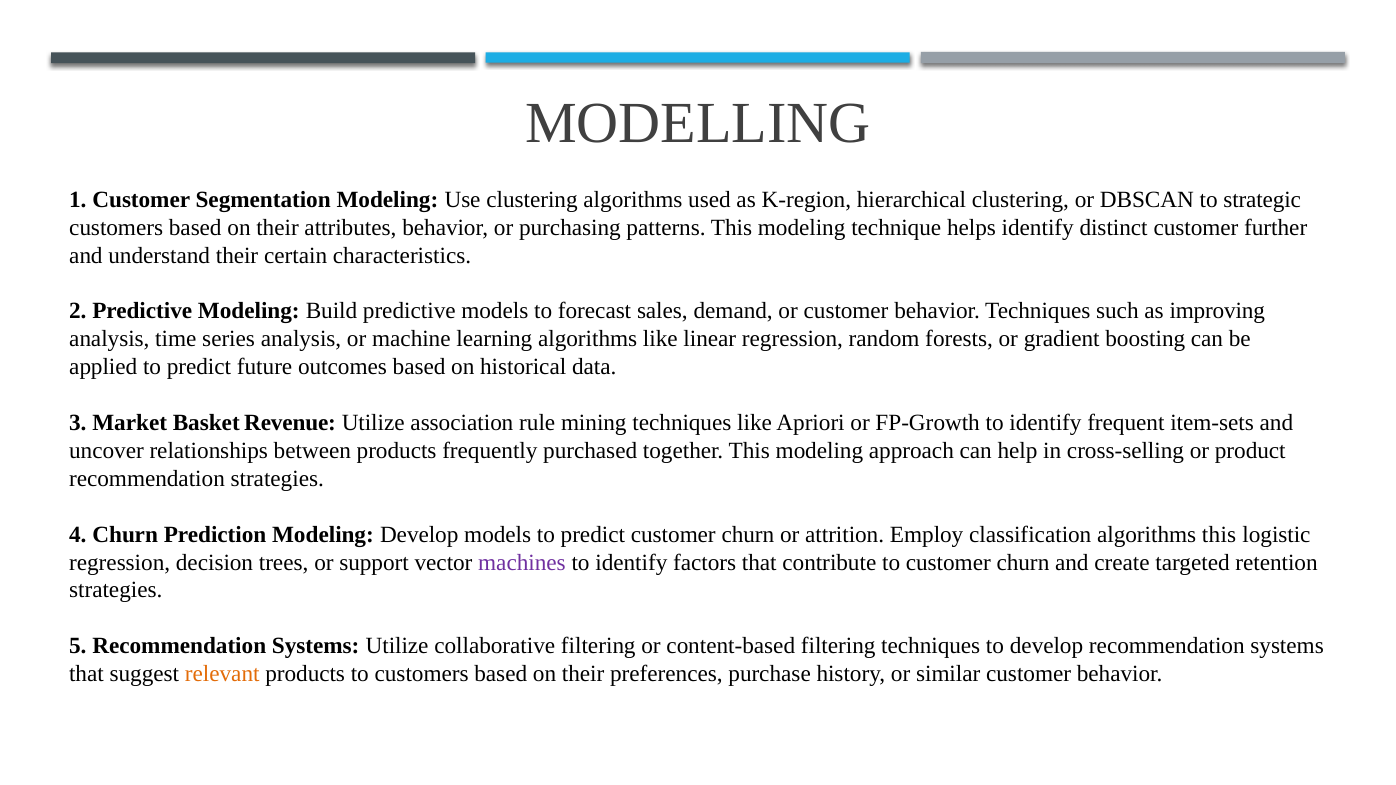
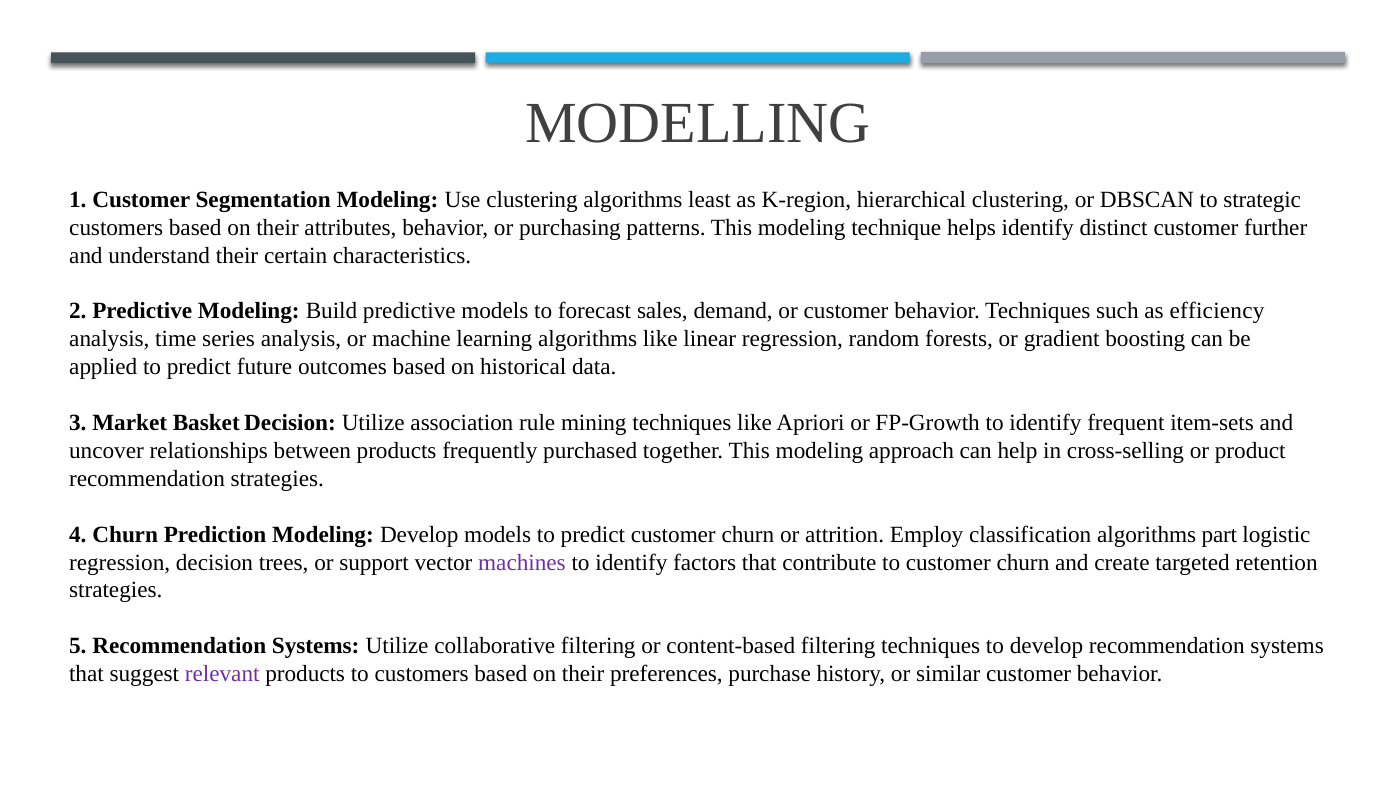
used: used -> least
improving: improving -> efficiency
Basket Revenue: Revenue -> Decision
algorithms this: this -> part
relevant colour: orange -> purple
